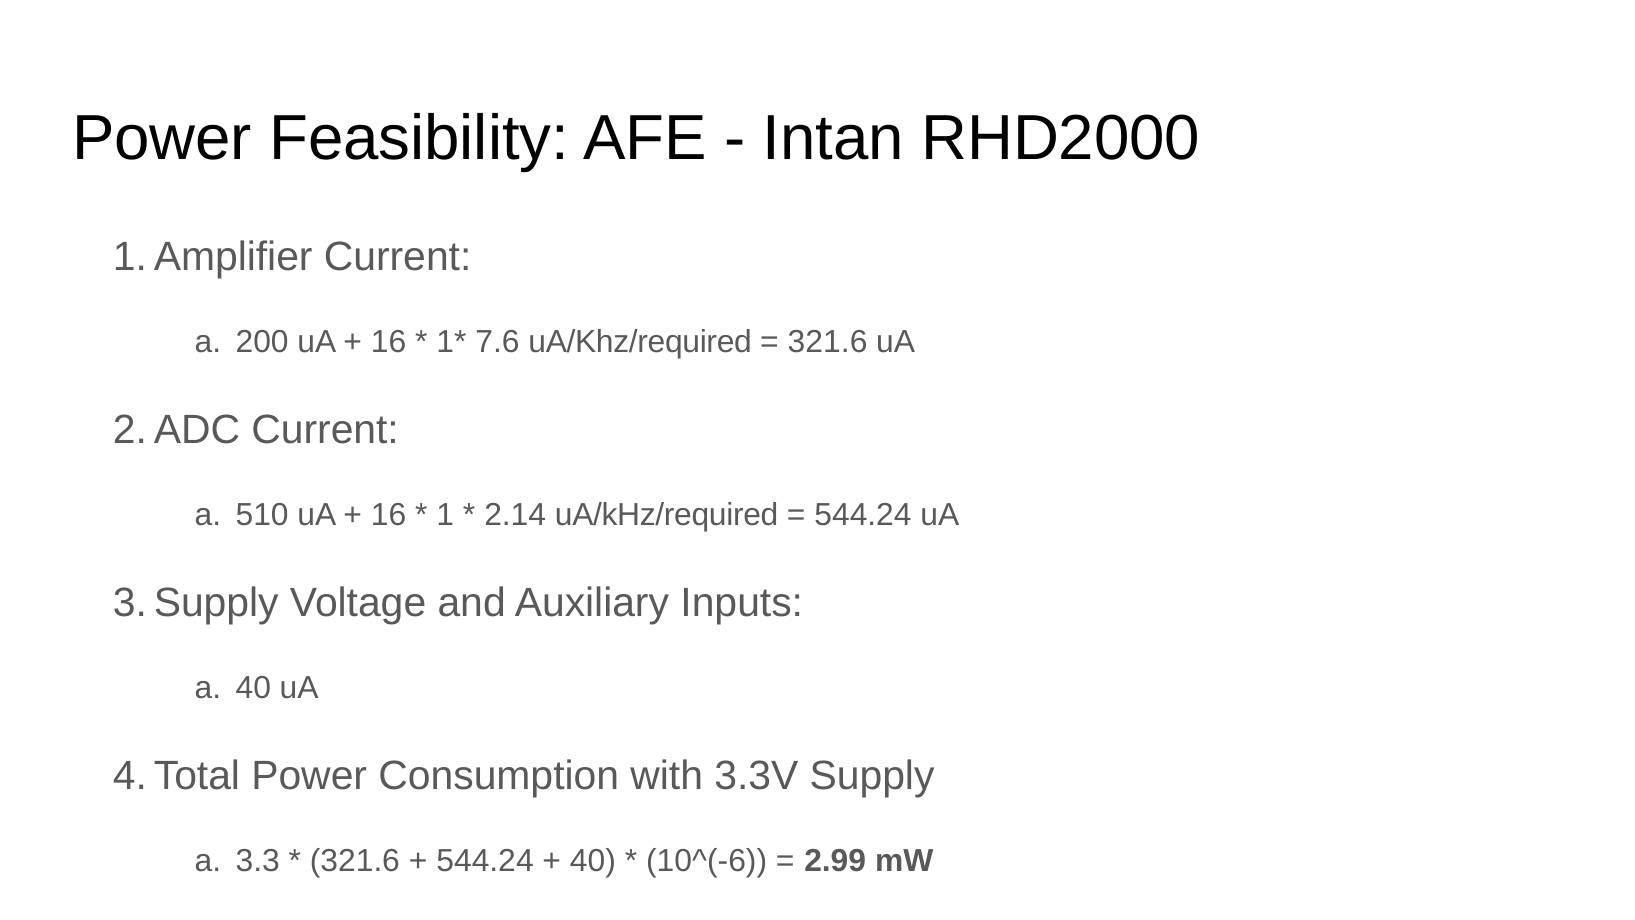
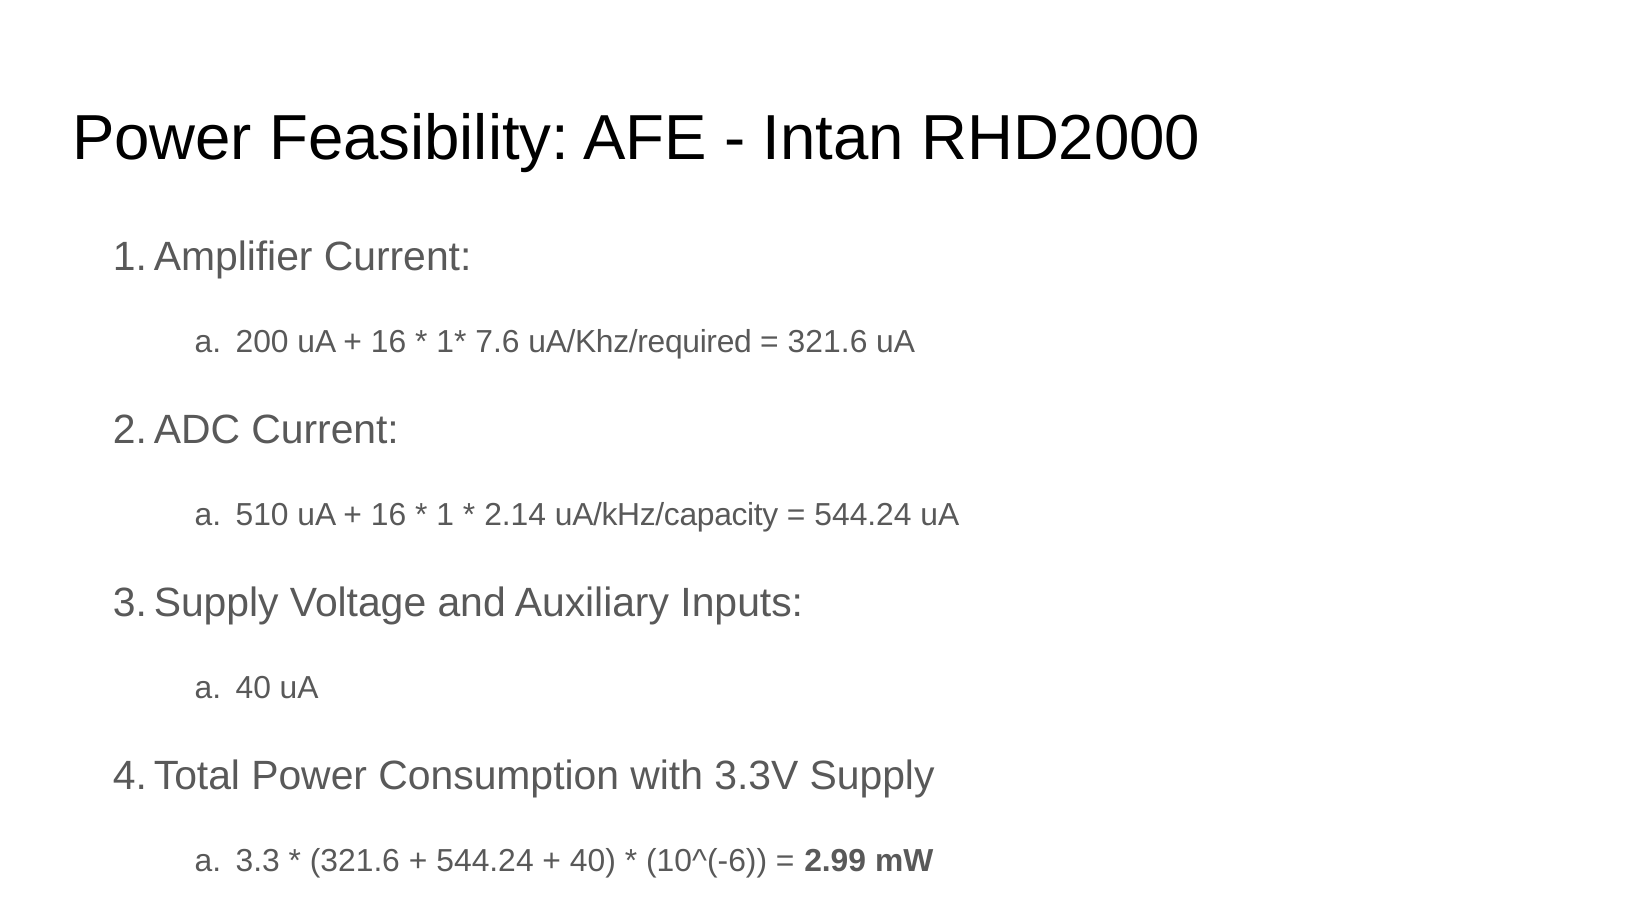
2.14 uA/kHz/required: uA/kHz/required -> uA/kHz/capacity
